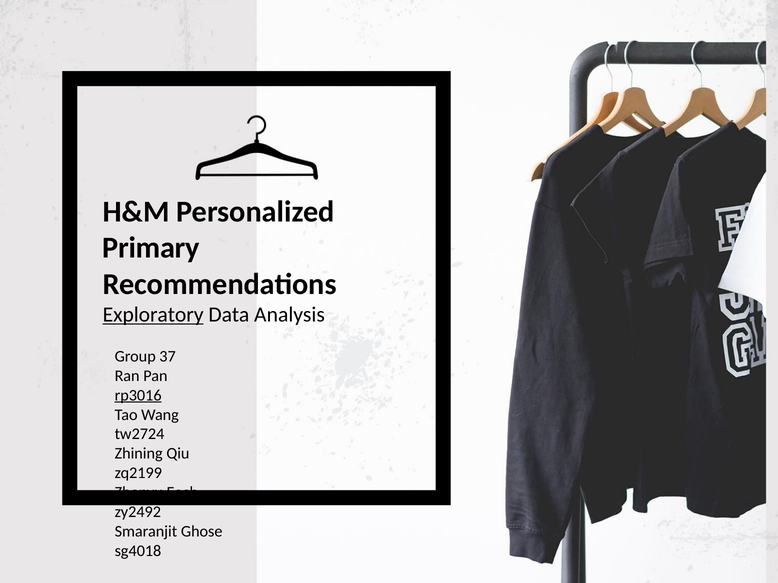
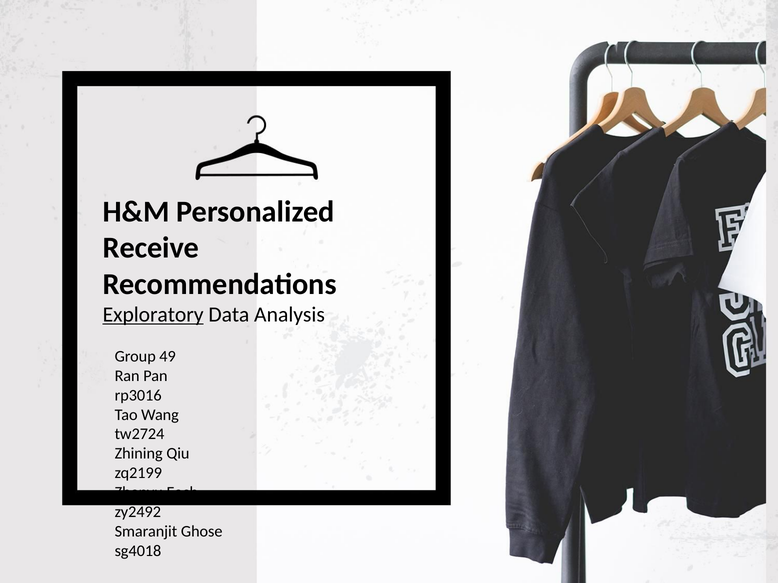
Primary: Primary -> Receive
37: 37 -> 49
rp3016 underline: present -> none
